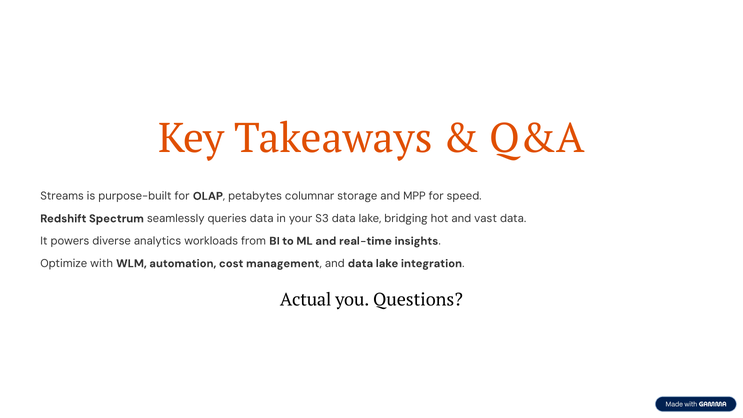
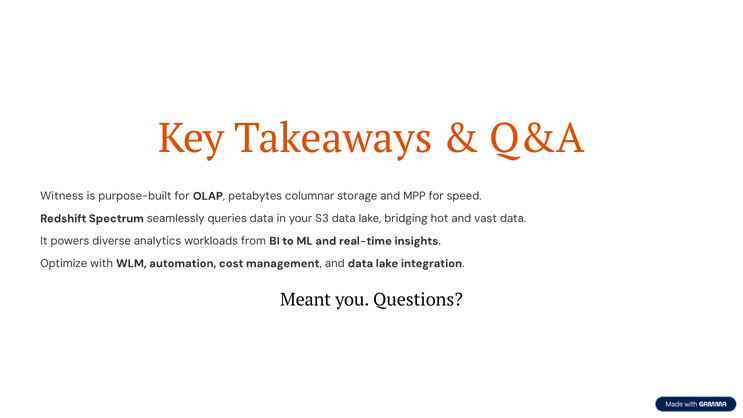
Streams: Streams -> Witness
Actual: Actual -> Meant
